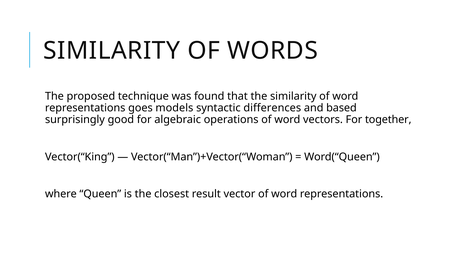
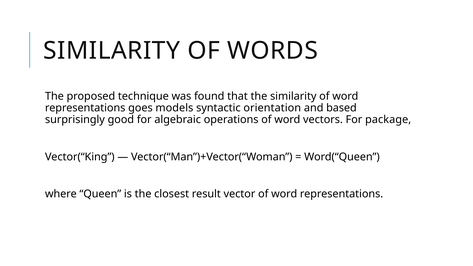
differences: differences -> orientation
together: together -> package
